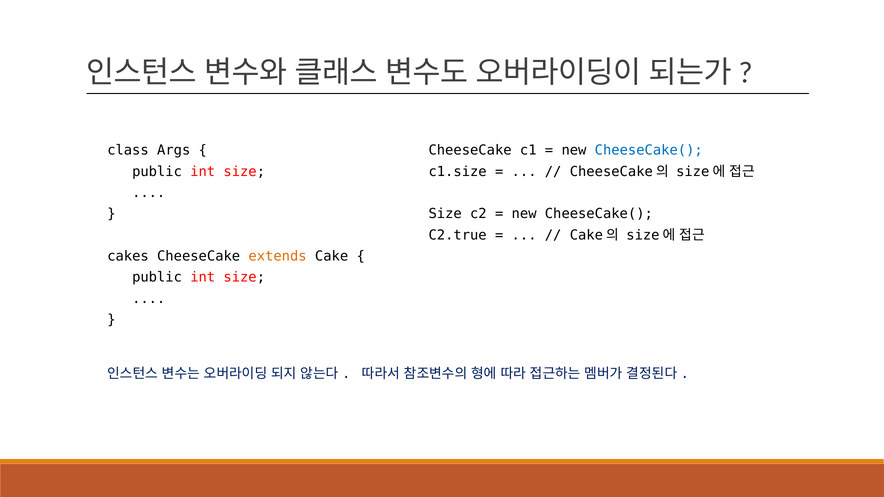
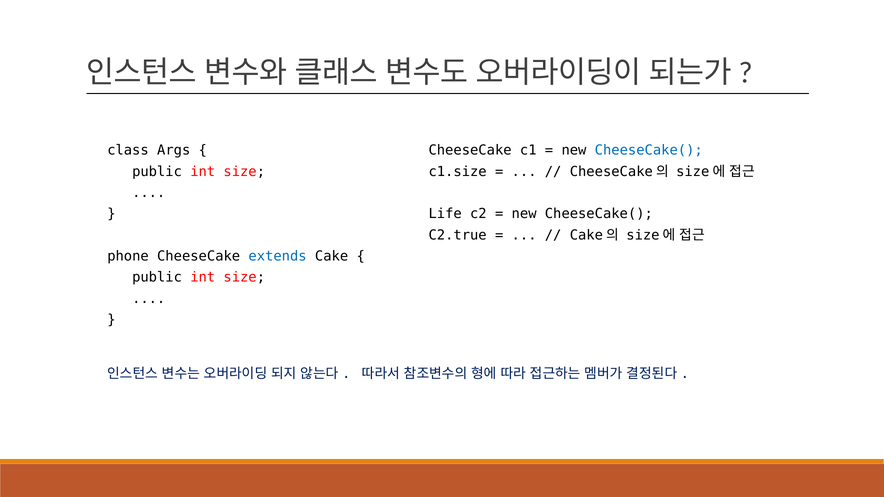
Size at (445, 214): Size -> Life
cakes: cakes -> phone
extends colour: orange -> blue
